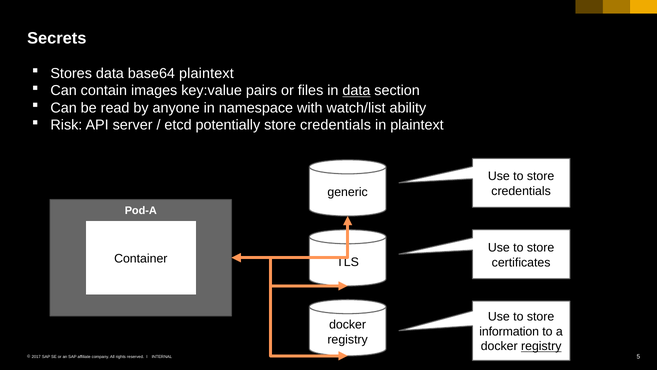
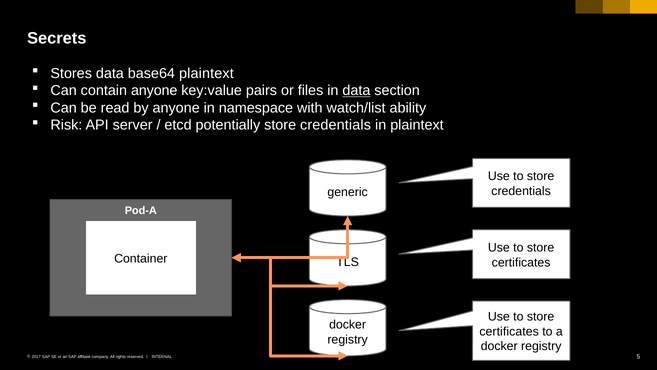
contain images: images -> anyone
information at (509, 331): information -> certificates
registry at (541, 346) underline: present -> none
